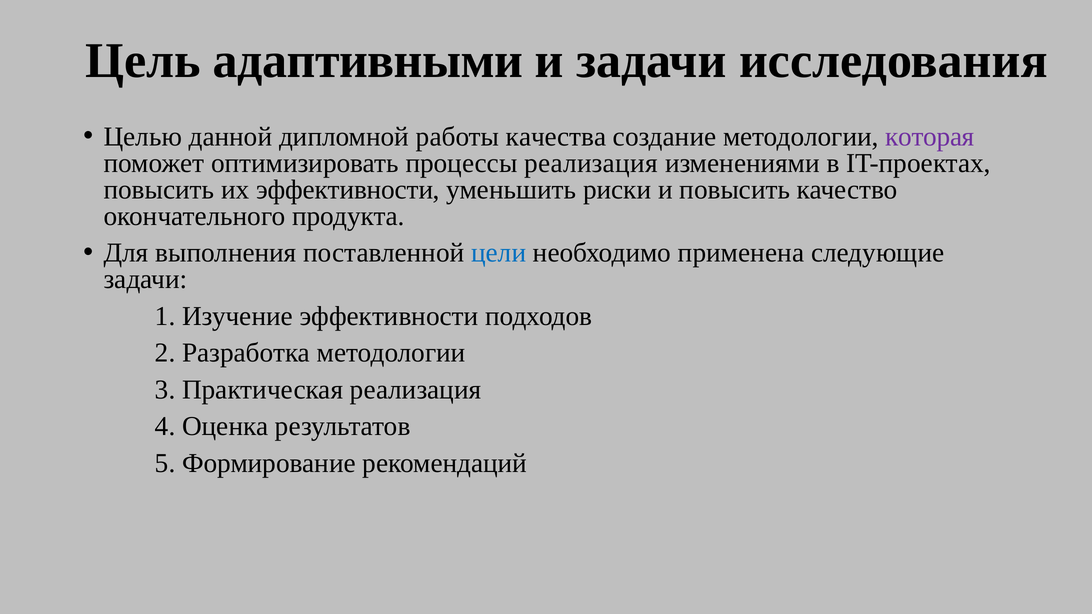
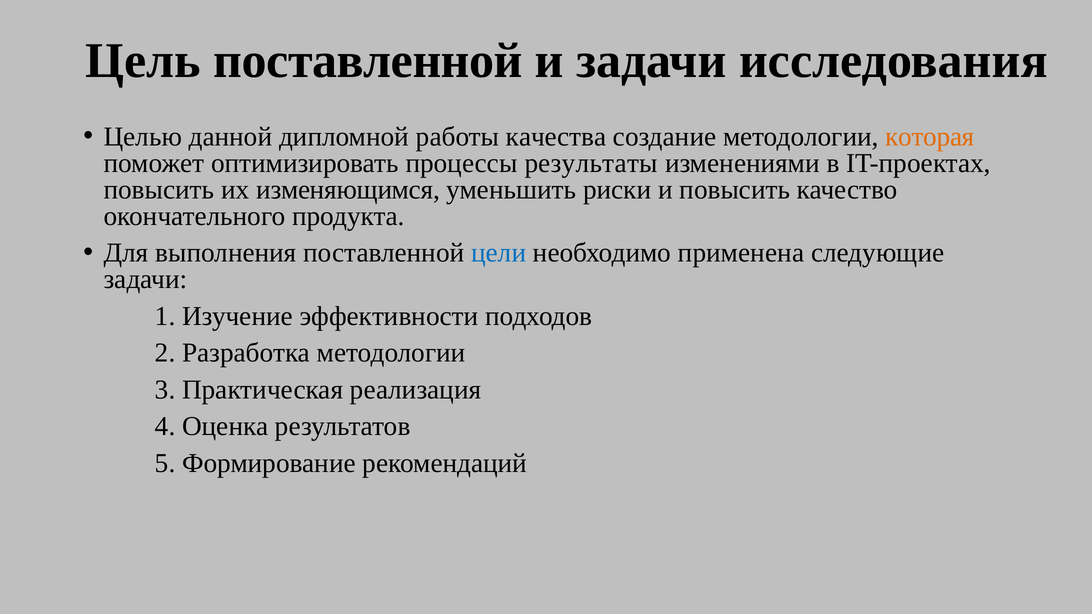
Цель адаптивными: адаптивными -> поставленной
которая colour: purple -> orange
процессы реализация: реализация -> результаты
их эффективности: эффективности -> изменяющимся
